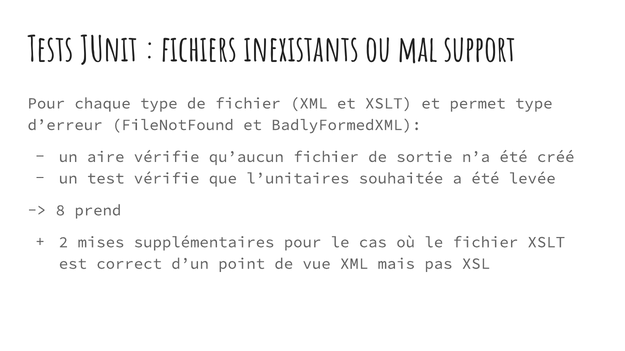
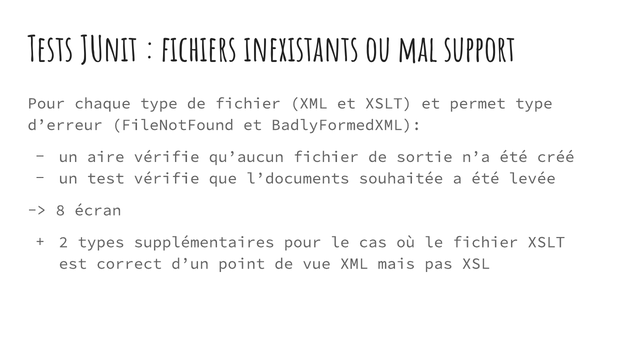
l’unitaires: l’unitaires -> l’documents
prend: prend -> écran
mises: mises -> types
